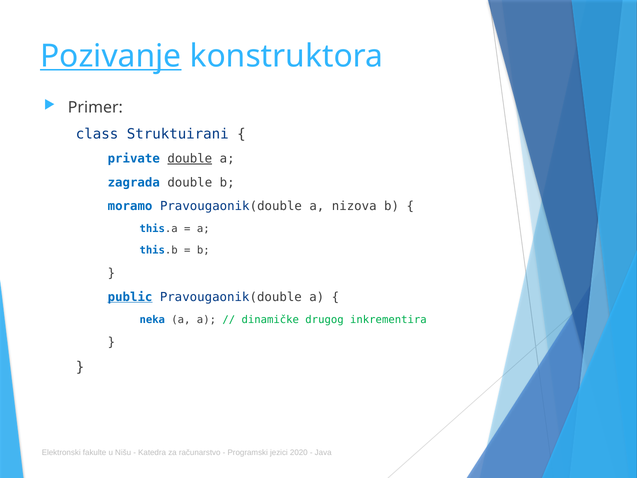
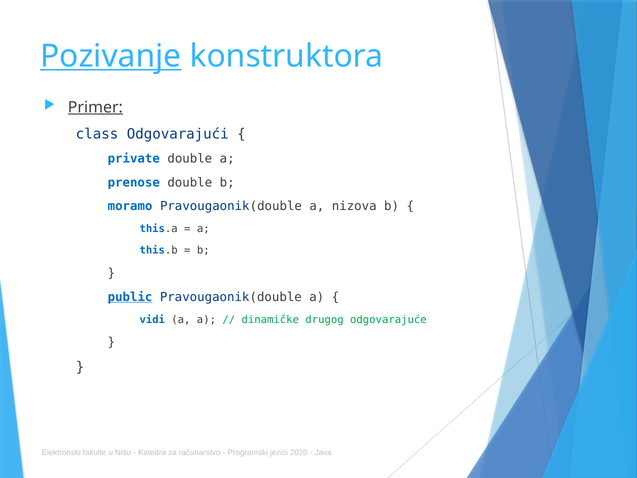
Primer underline: none -> present
Struktuirani: Struktuirani -> Odgovarajući
double at (190, 159) underline: present -> none
zagrada: zagrada -> prenose
neka: neka -> vidi
inkrementira: inkrementira -> odgovarajuće
